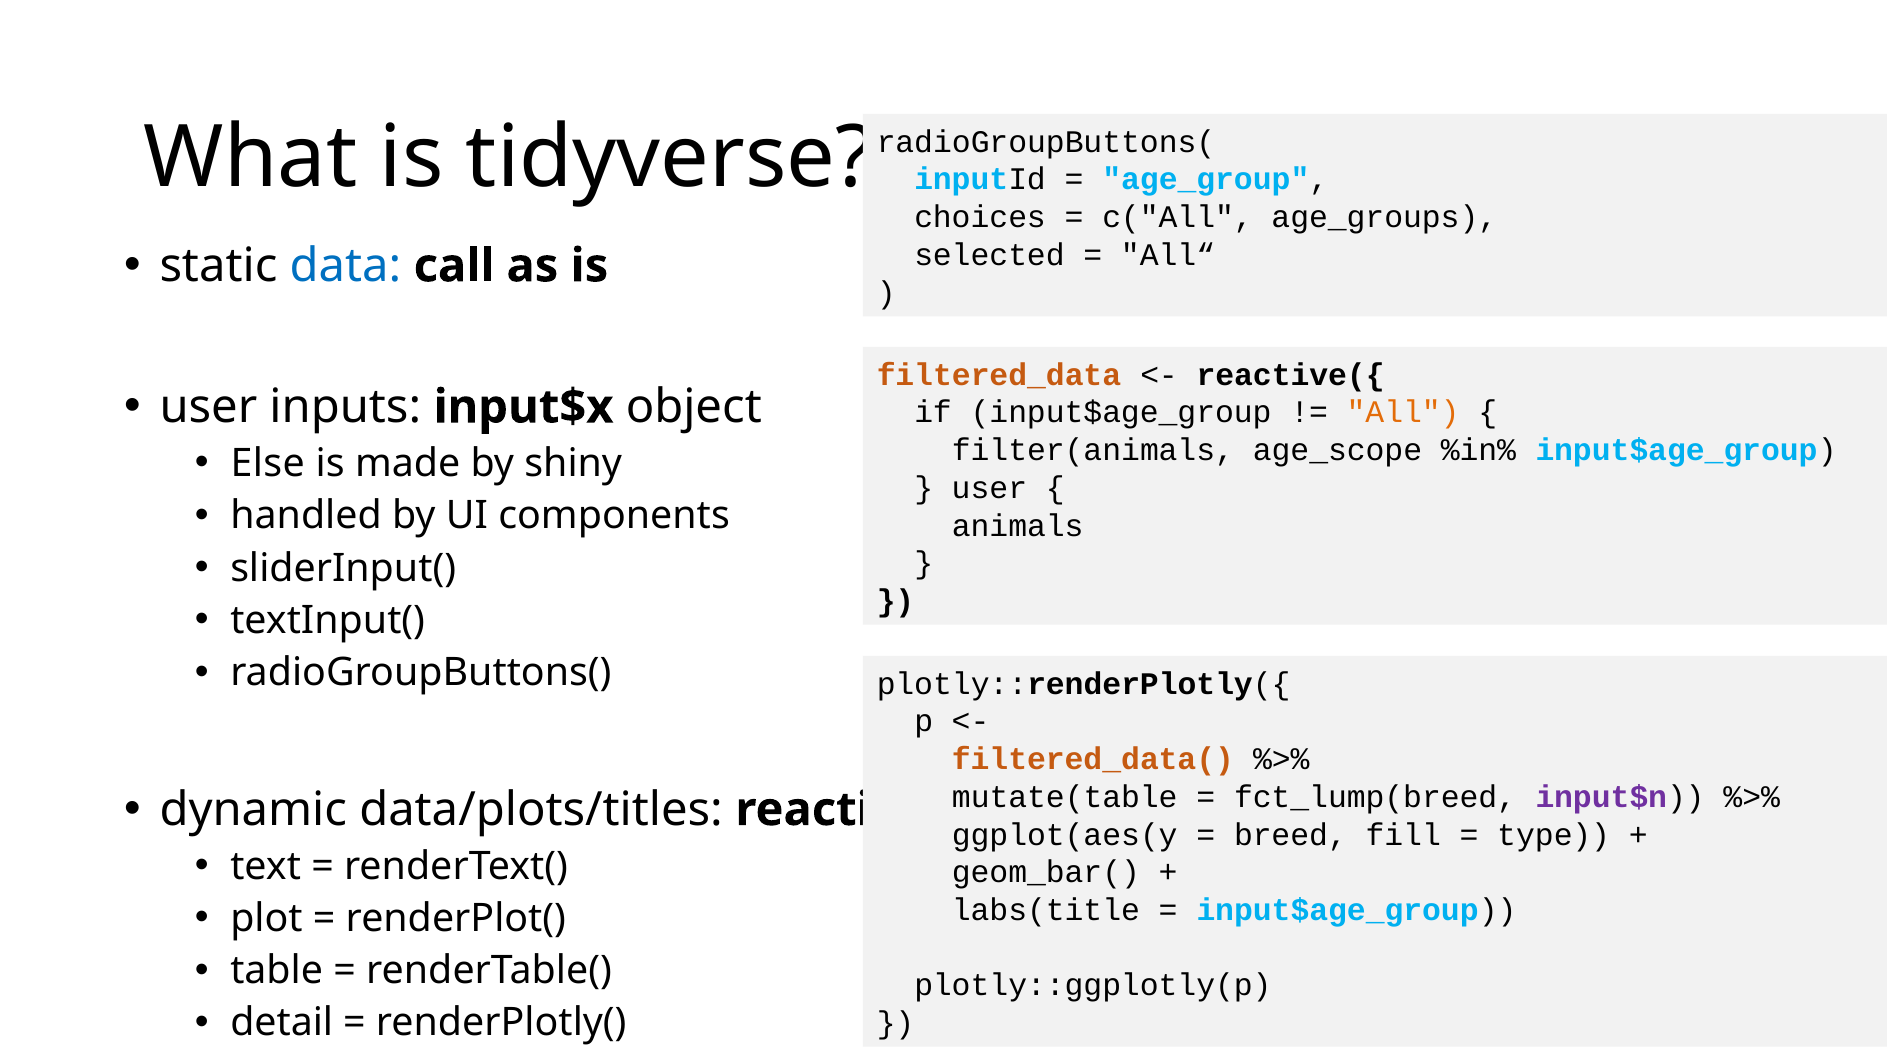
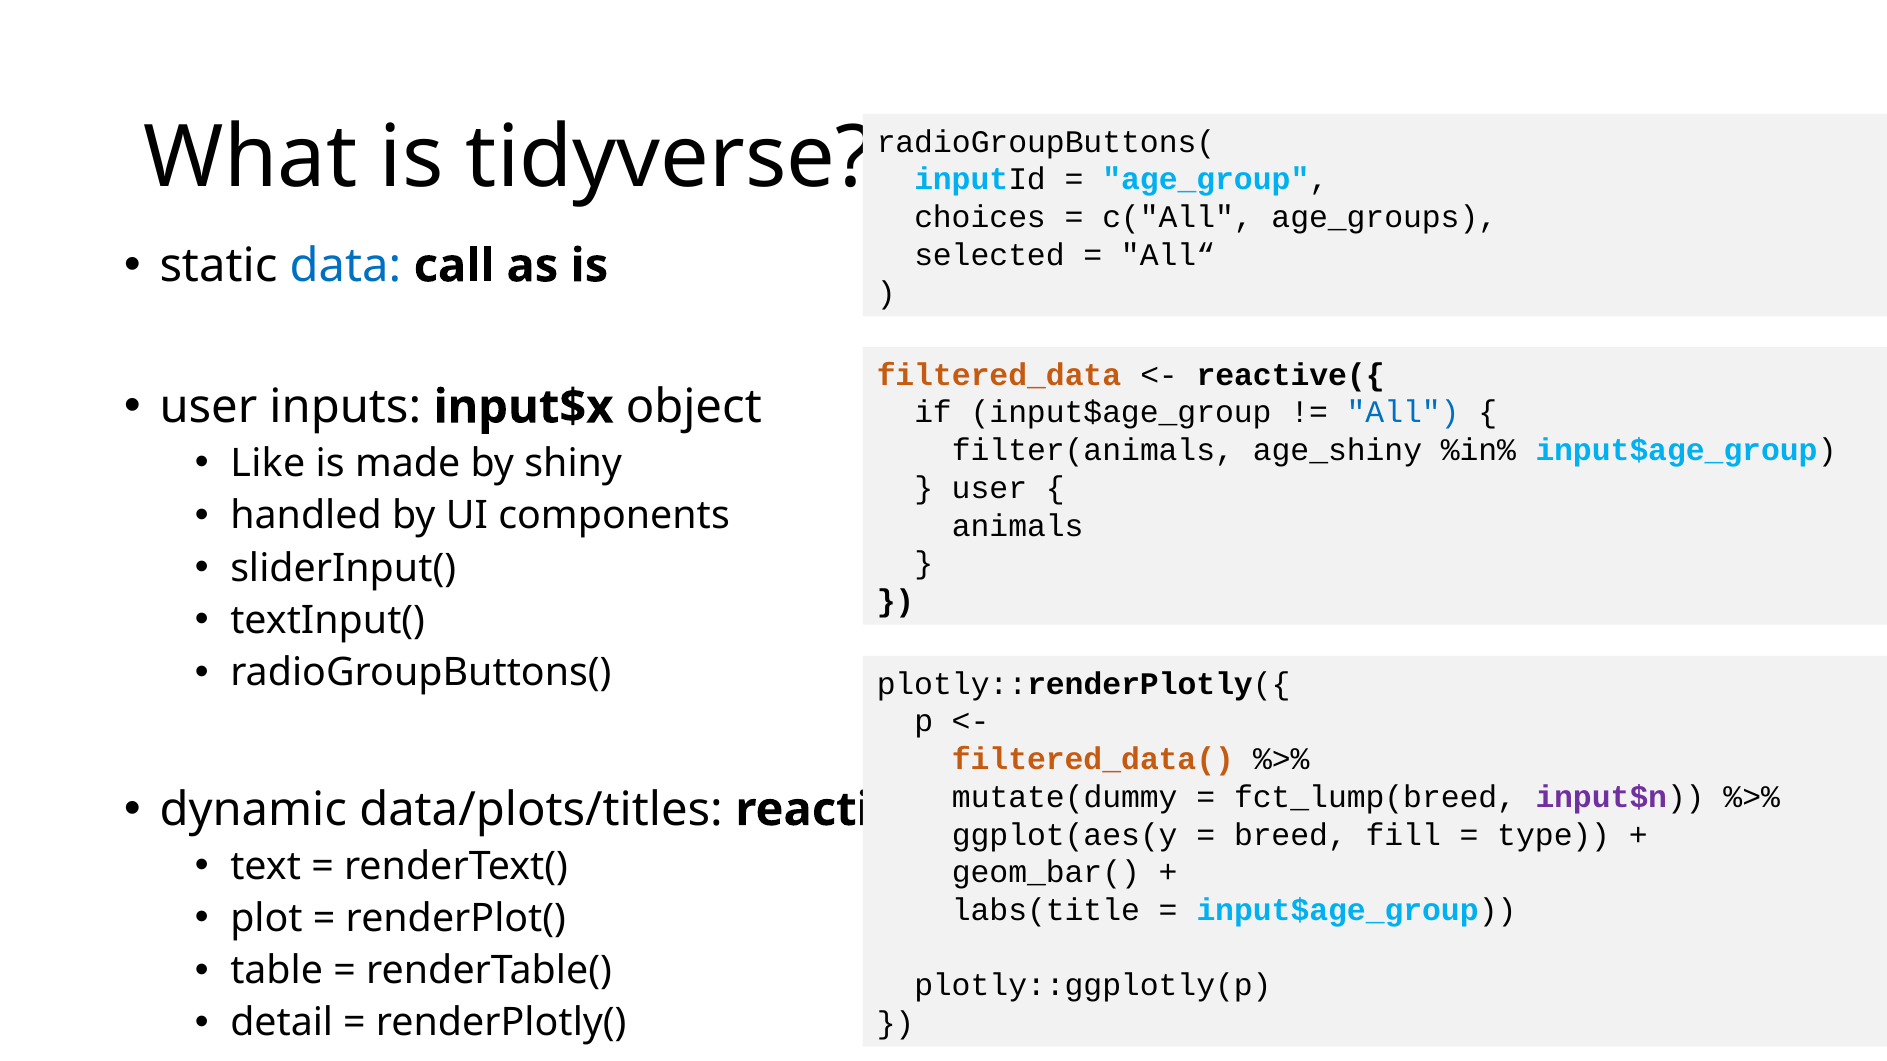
All colour: orange -> blue
age_scope: age_scope -> age_shiny
Else: Else -> Like
mutate(table: mutate(table -> mutate(dummy
